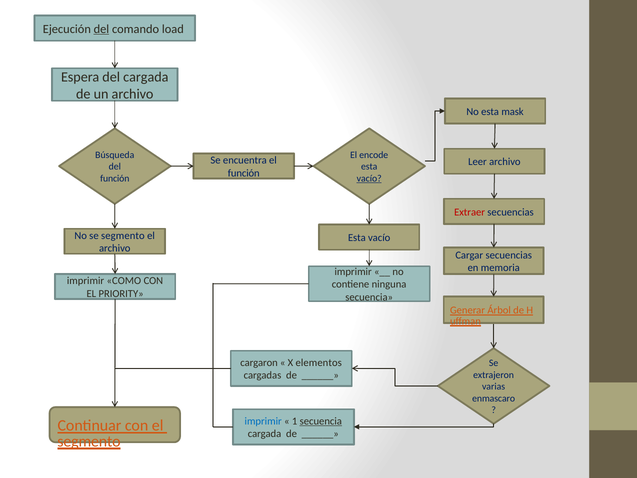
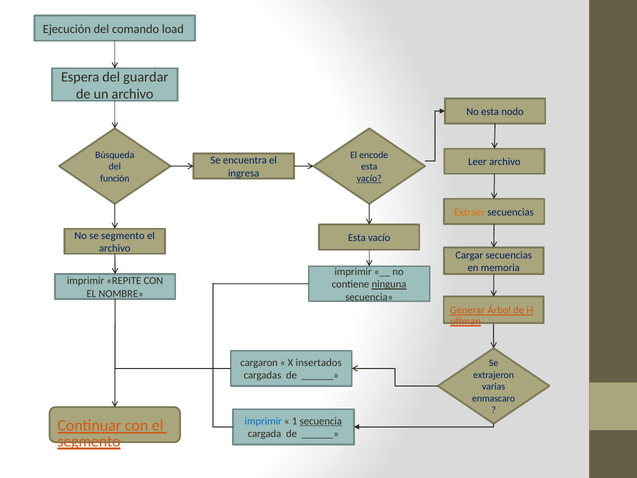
del at (101, 29) underline: present -> none
del cargada: cargada -> guardar
mask: mask -> nodo
función at (244, 173): función -> ingresa
Extraer colour: red -> orange
COMO: COMO -> REPITE
ninguna underline: none -> present
PRIORITY: PRIORITY -> NOMBRE
elementos: elementos -> insertados
